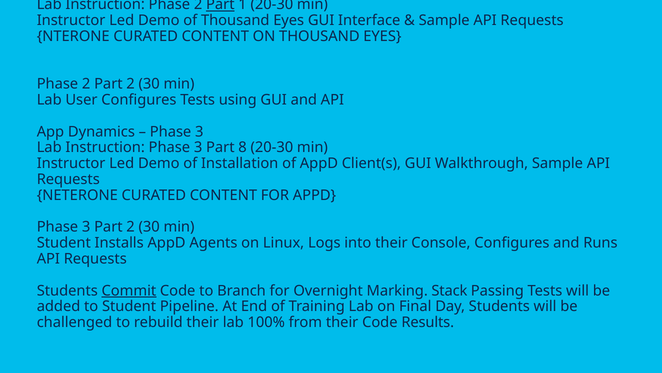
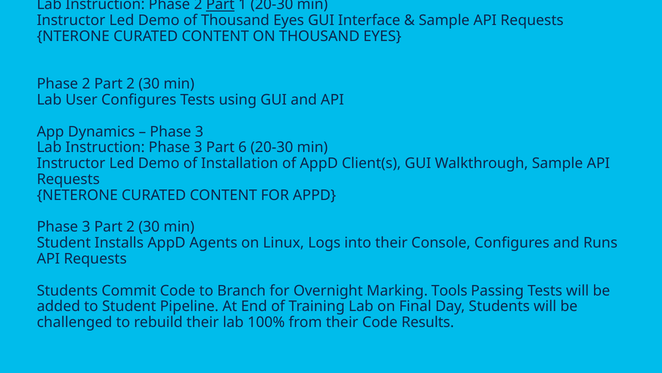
8: 8 -> 6
Commit underline: present -> none
Stack: Stack -> Tools
